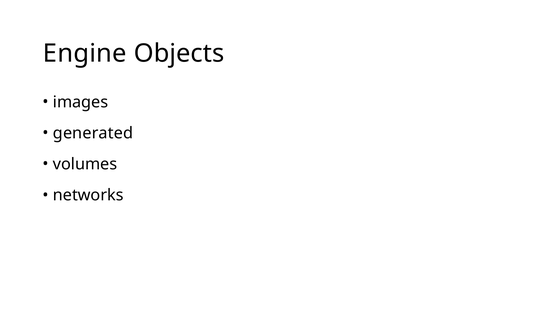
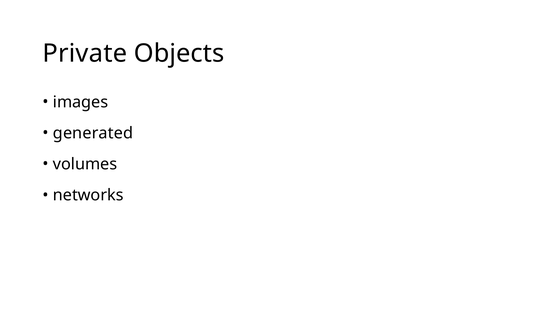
Engine: Engine -> Private
